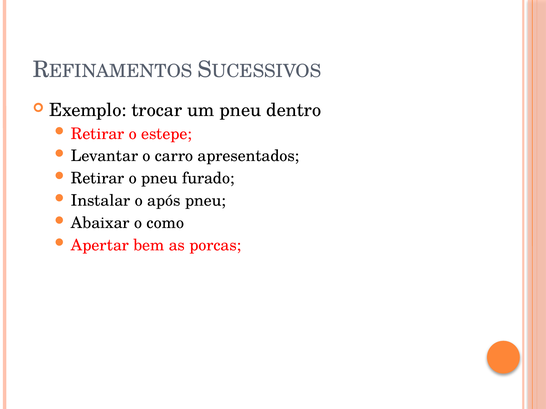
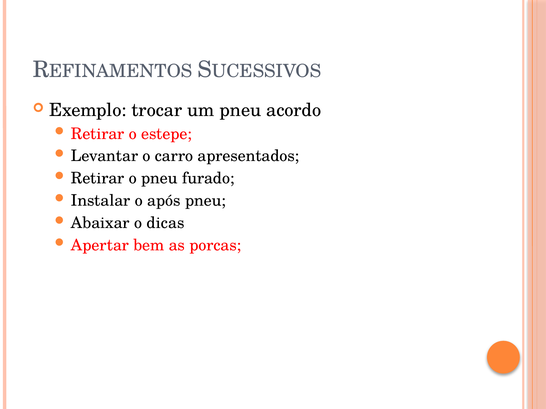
dentro: dentro -> acordo
como: como -> dicas
